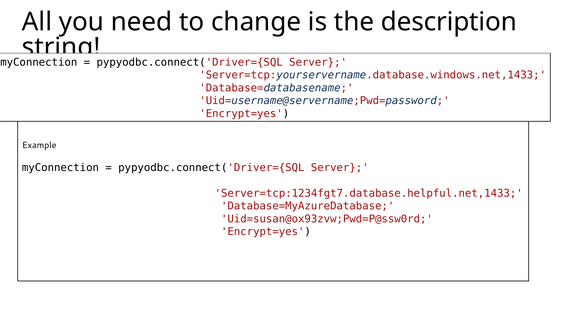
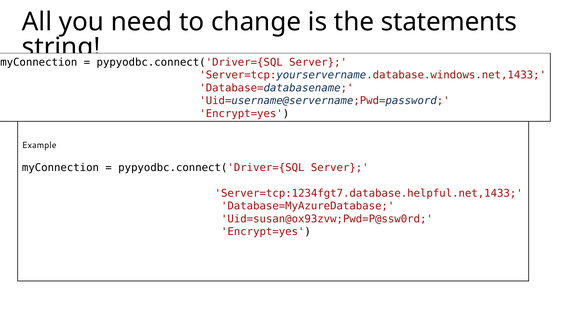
description: description -> statements
